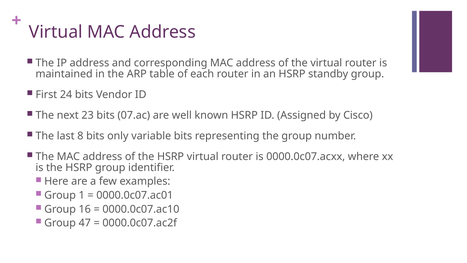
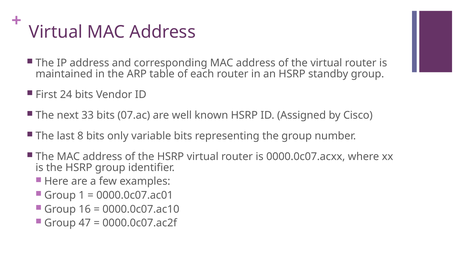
23: 23 -> 33
